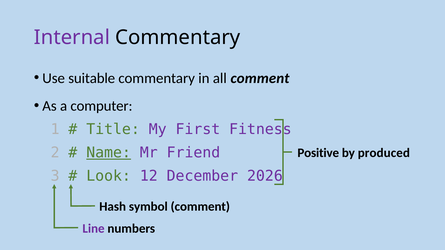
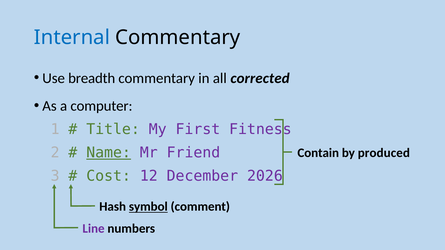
Internal colour: purple -> blue
suitable: suitable -> breadth
all comment: comment -> corrected
Positive: Positive -> Contain
Look: Look -> Cost
symbol underline: none -> present
